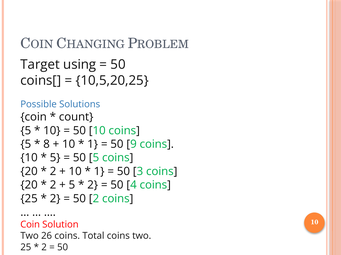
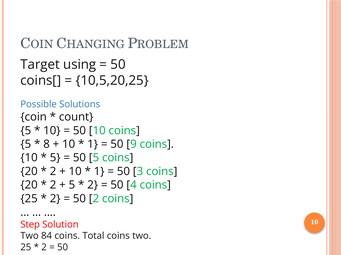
Coin at (30, 225): Coin -> Step
26: 26 -> 84
